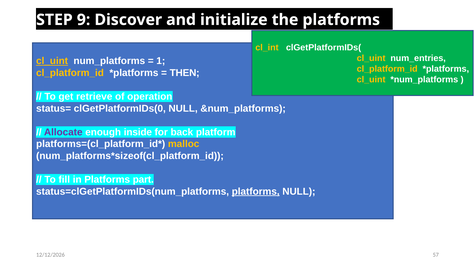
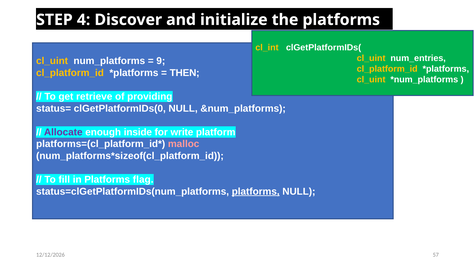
9: 9 -> 4
cl_uint at (52, 61) underline: present -> none
1: 1 -> 9
operation: operation -> providing
back: back -> write
malloc colour: yellow -> pink
part: part -> flag
